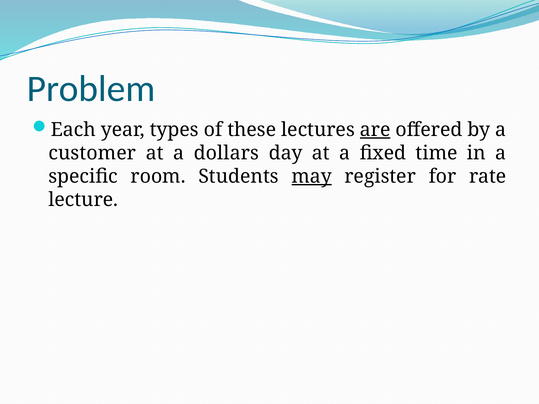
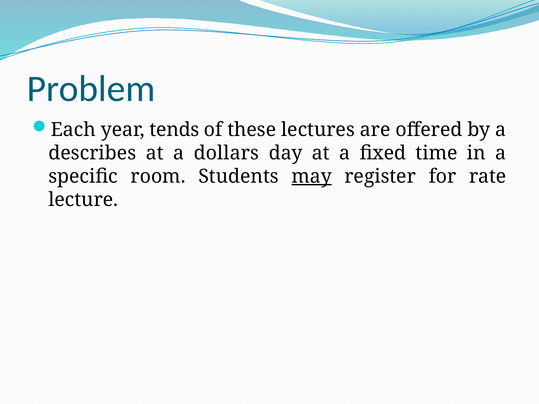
types: types -> tends
are underline: present -> none
customer: customer -> describes
